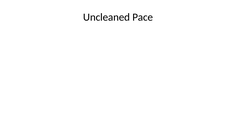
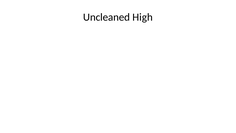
Pace: Pace -> High
